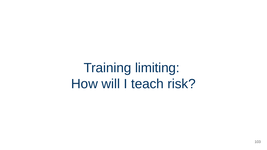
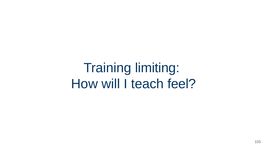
risk: risk -> feel
